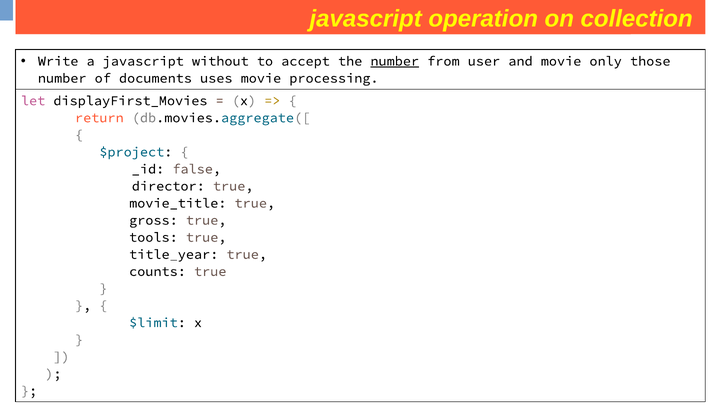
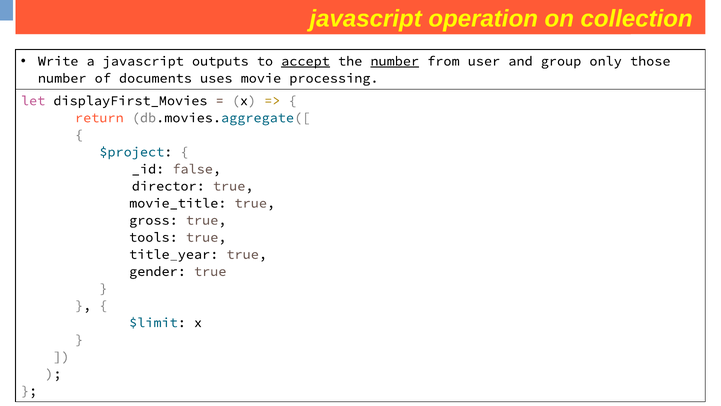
without: without -> outputs
accept underline: none -> present
and movie: movie -> group
counts: counts -> gender
